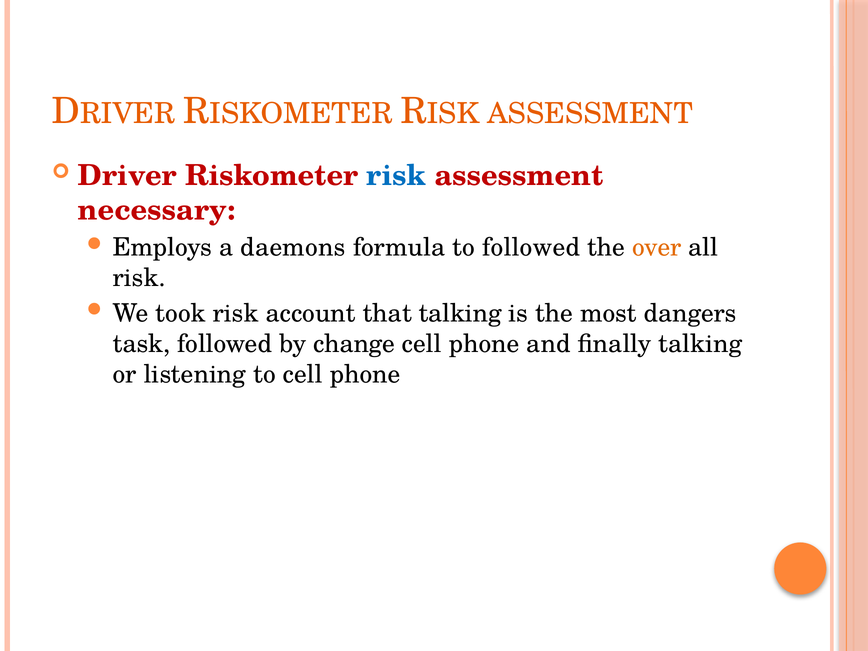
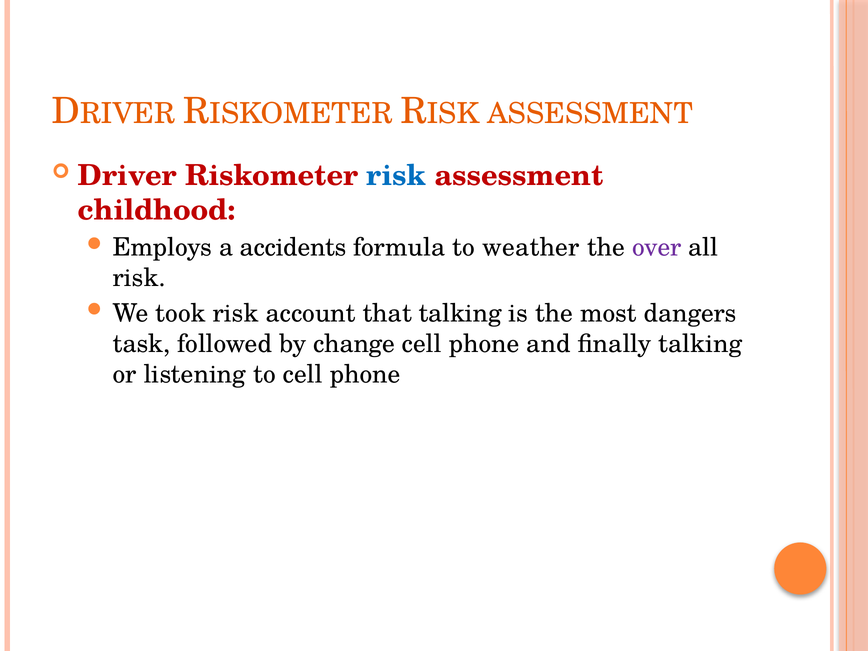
necessary: necessary -> childhood
daemons: daemons -> accidents
to followed: followed -> weather
over colour: orange -> purple
